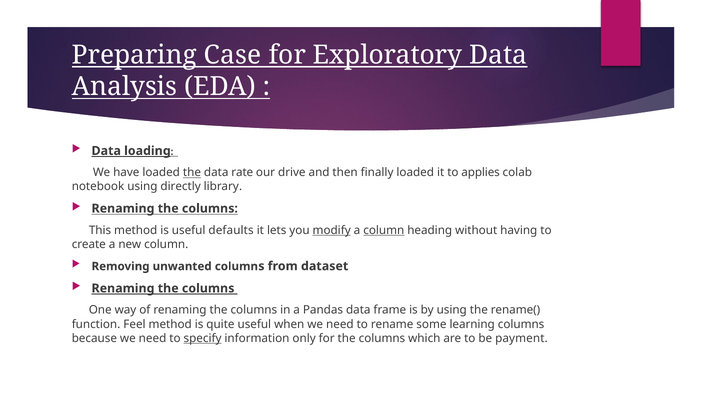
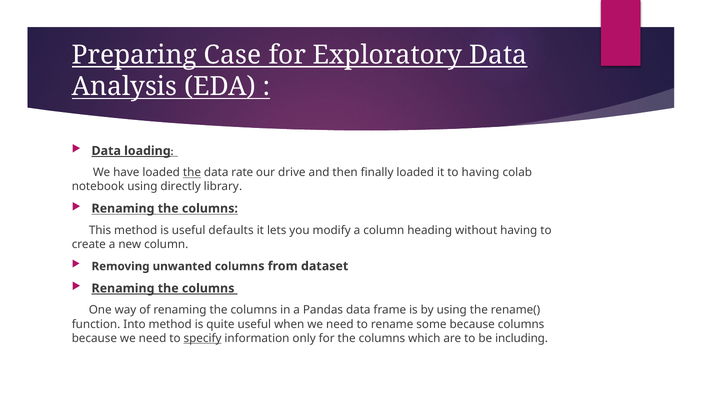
to applies: applies -> having
modify underline: present -> none
column at (384, 230) underline: present -> none
Feel: Feel -> Into
some learning: learning -> because
payment: payment -> including
